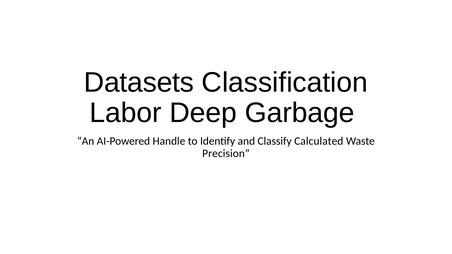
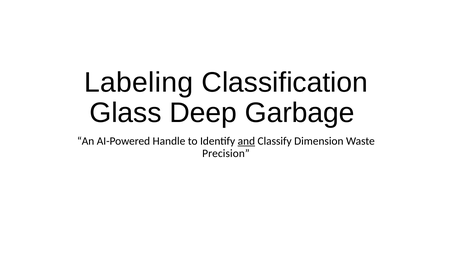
Datasets: Datasets -> Labeling
Labor: Labor -> Glass
and underline: none -> present
Calculated: Calculated -> Dimension
